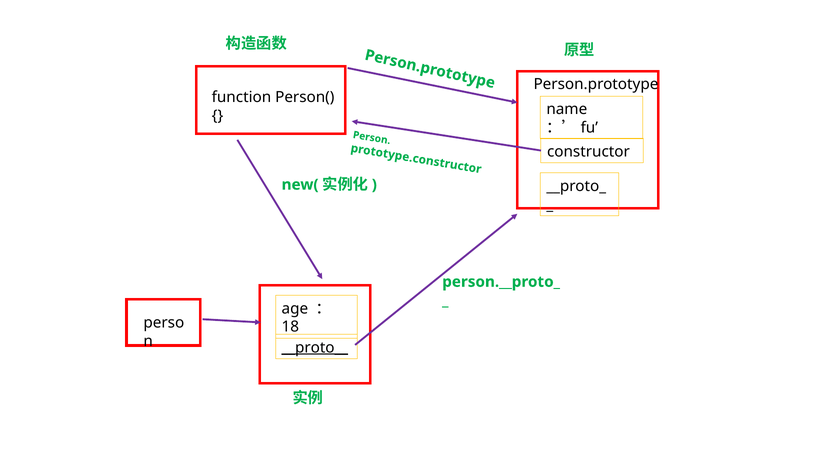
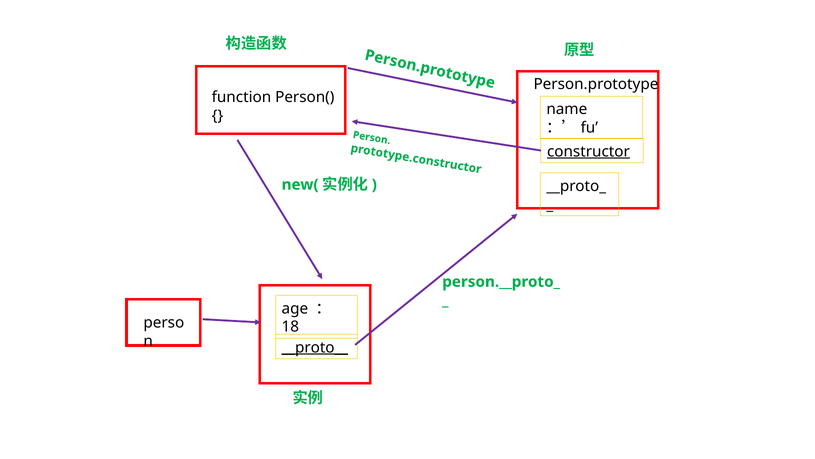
constructor underline: none -> present
